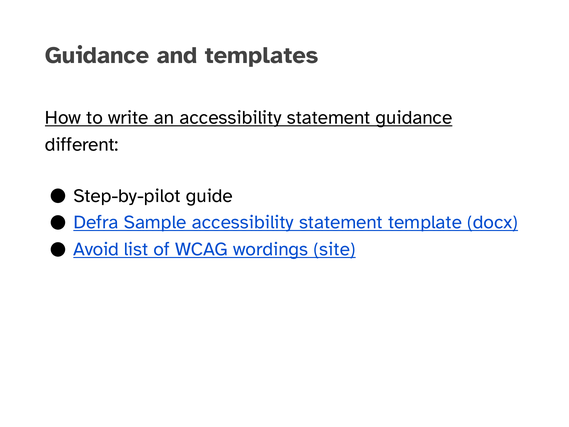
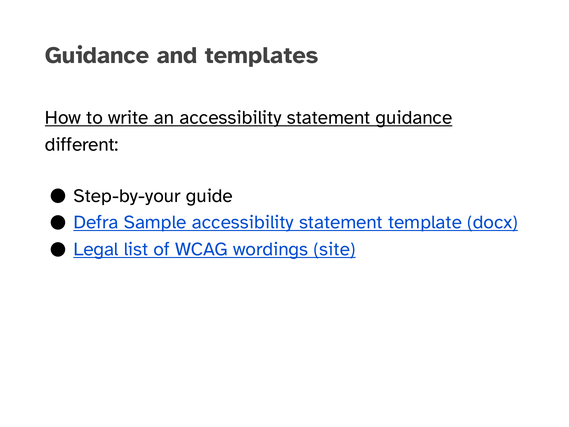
Step-by-pilot: Step-by-pilot -> Step-by-your
Avoid: Avoid -> Legal
